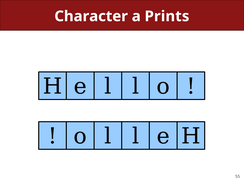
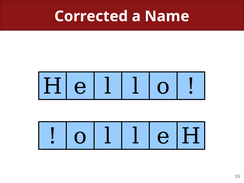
Character: Character -> Corrected
Prints: Prints -> Name
